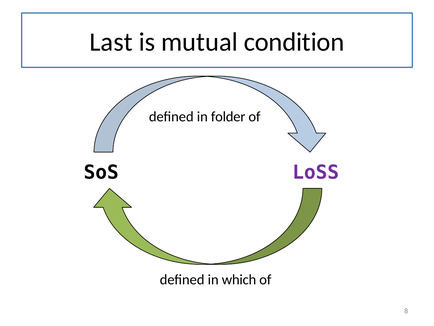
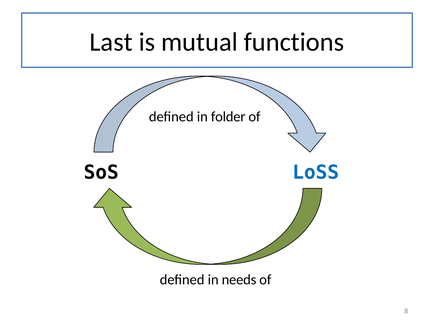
condition: condition -> functions
LoSS colour: purple -> blue
which: which -> needs
